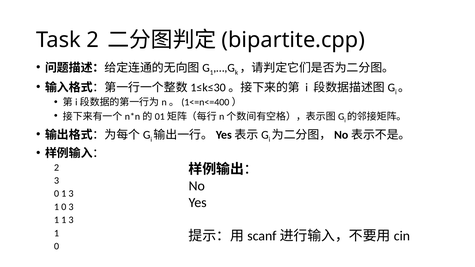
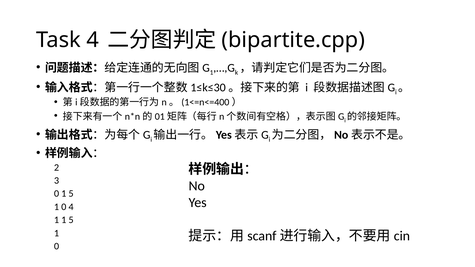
Task 2: 2 -> 4
0 1 3: 3 -> 5
0 3: 3 -> 4
1 1 3: 3 -> 5
